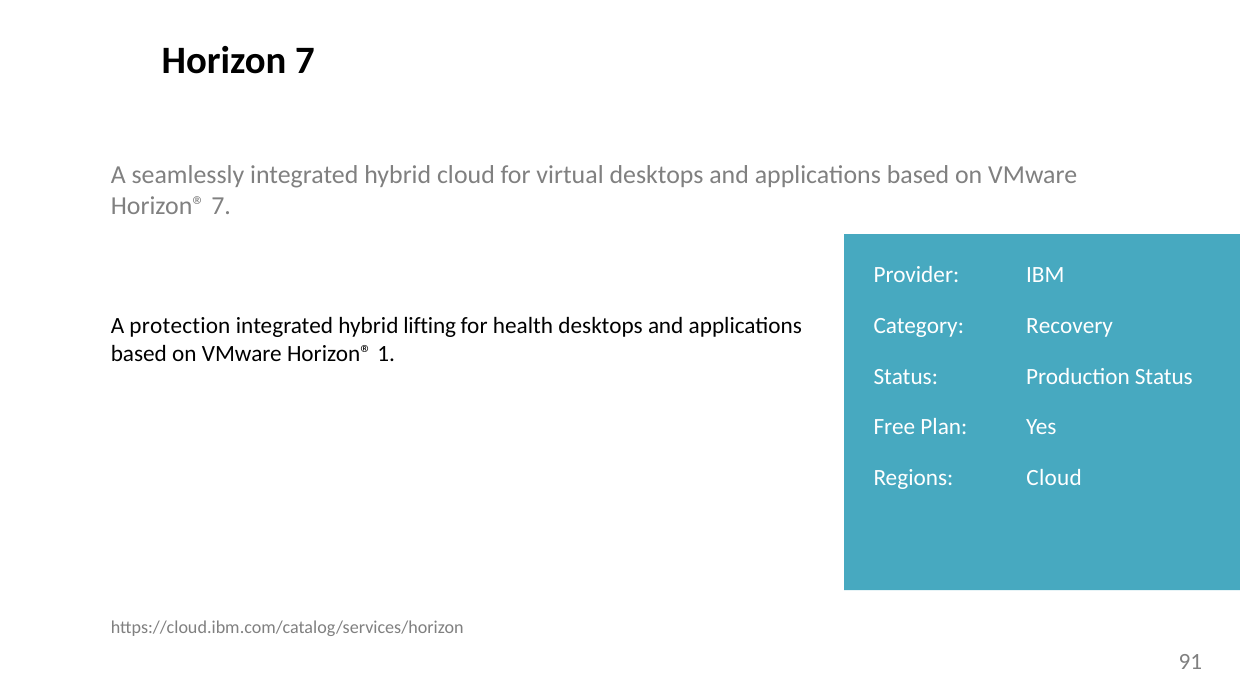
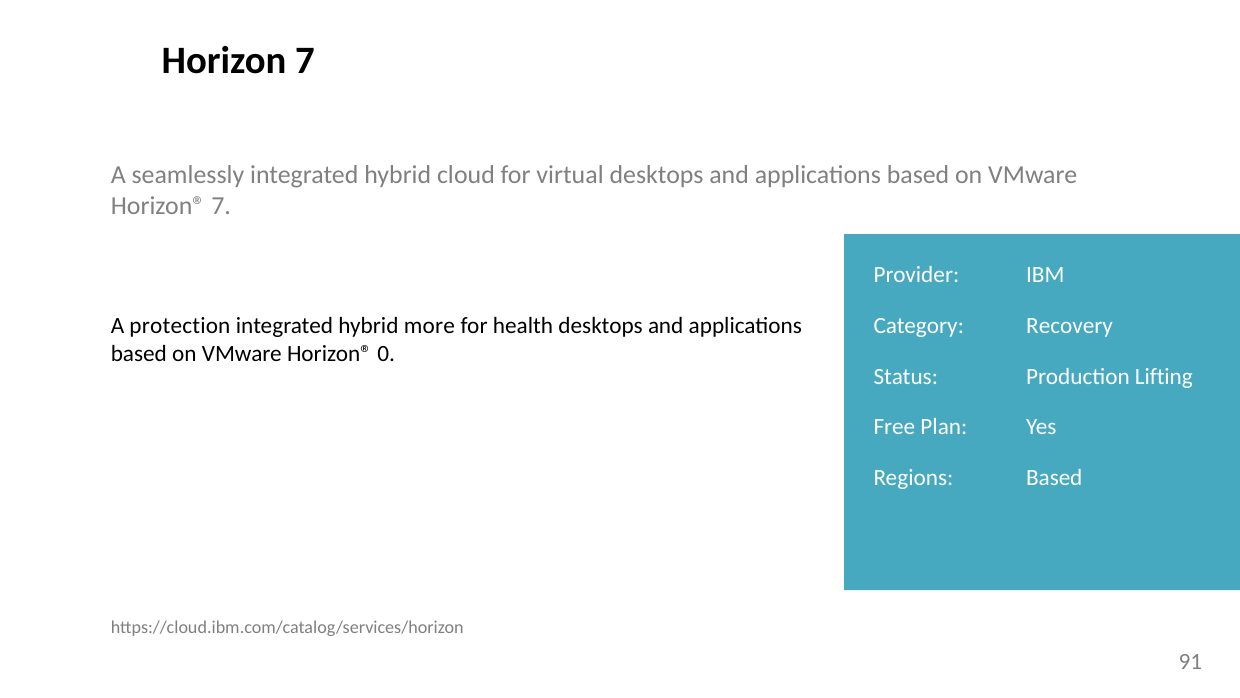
lifting: lifting -> more
1: 1 -> 0
Production Status: Status -> Lifting
Regions Cloud: Cloud -> Based
